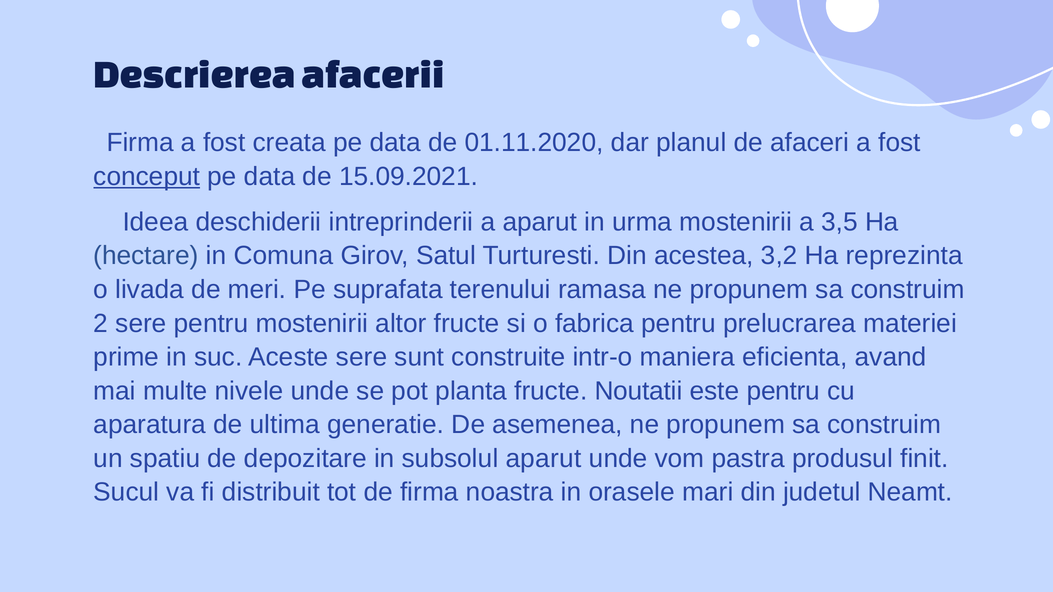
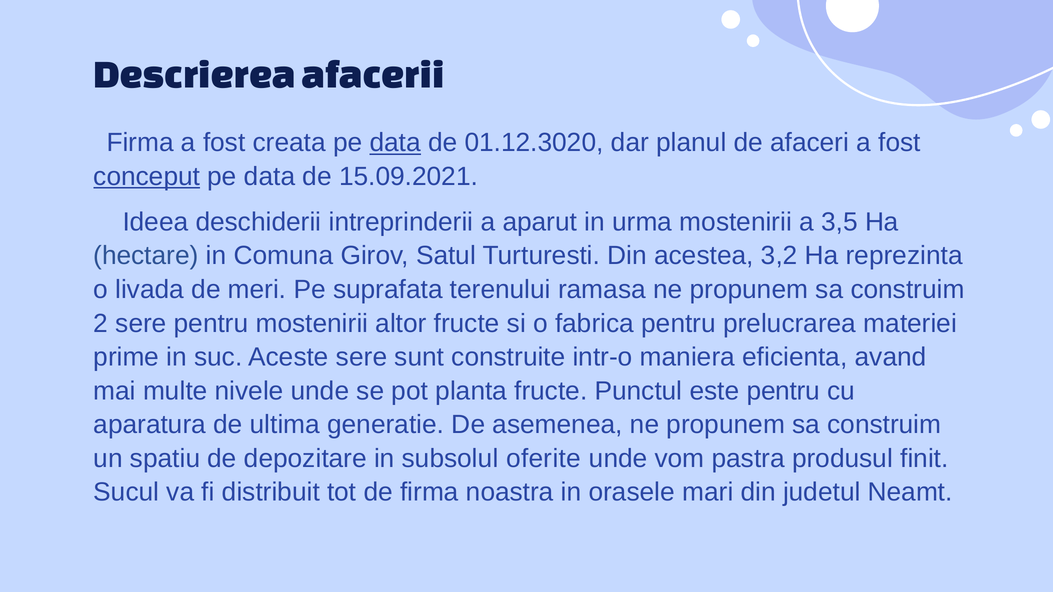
data at (395, 143) underline: none -> present
01.11.2020: 01.11.2020 -> 01.12.3020
Noutatii: Noutatii -> Punctul
subsolul aparut: aparut -> oferite
